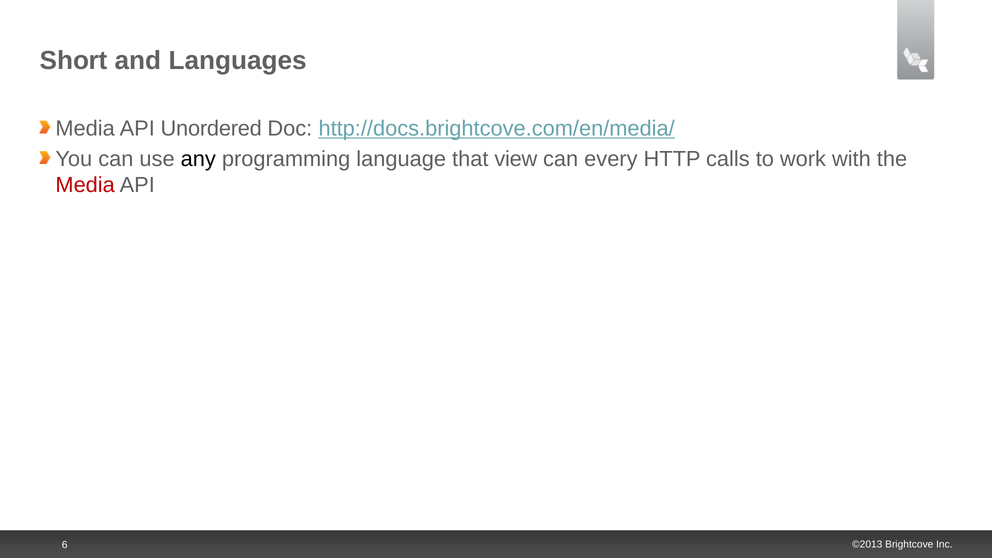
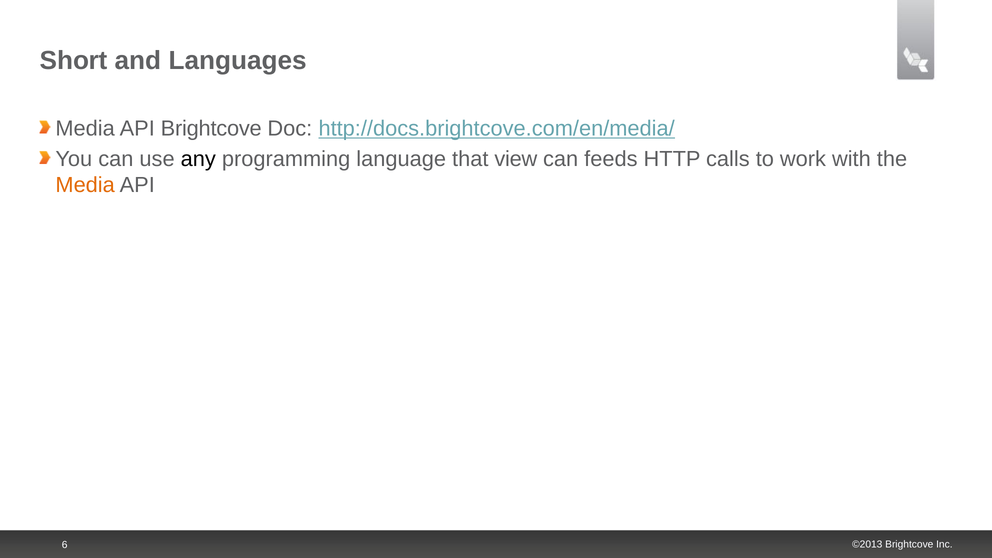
API Unordered: Unordered -> Brightcove
every: every -> feeds
Media at (85, 185) colour: red -> orange
